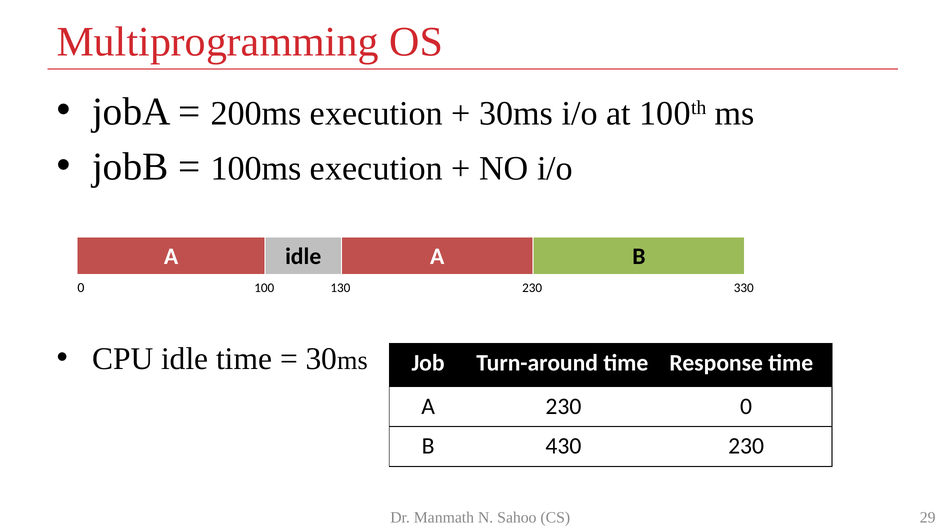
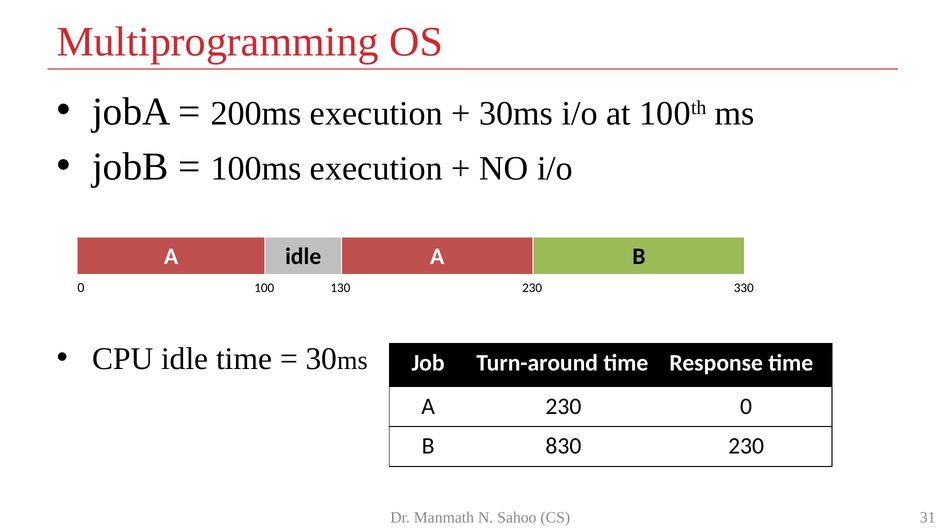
430: 430 -> 830
29: 29 -> 31
